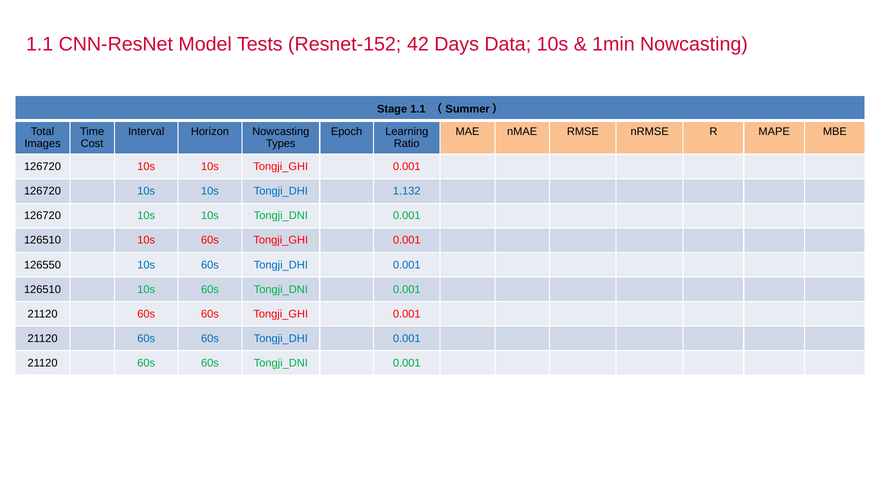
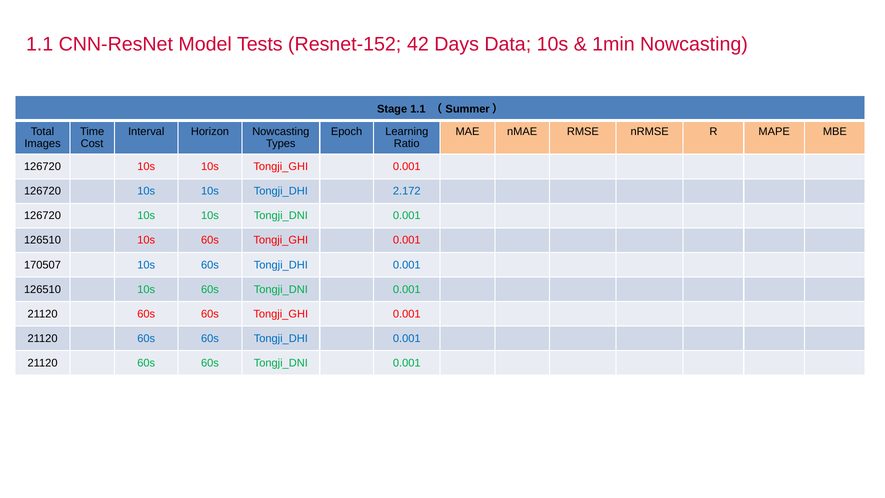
1.132: 1.132 -> 2.172
126550: 126550 -> 170507
